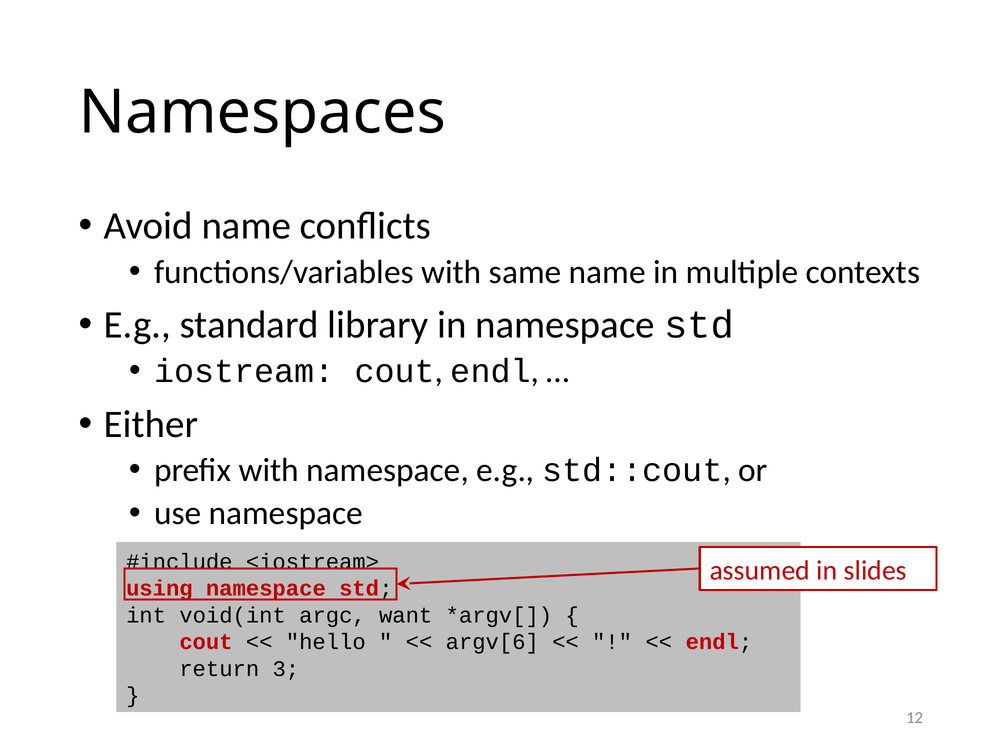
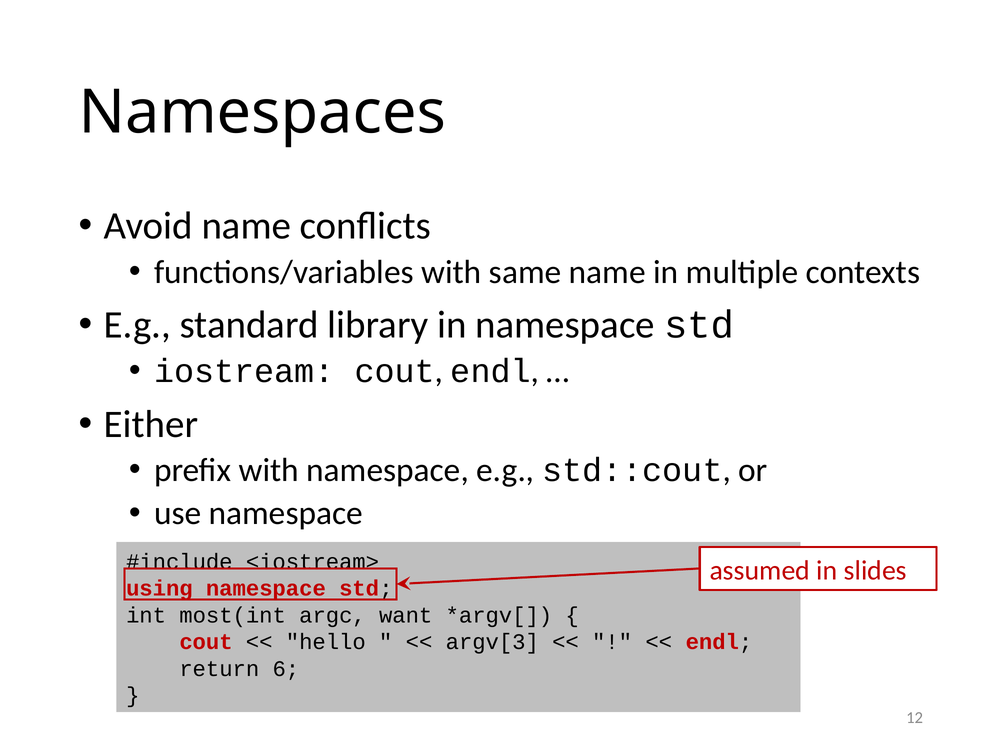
void(int: void(int -> most(int
argv[6: argv[6 -> argv[3
3: 3 -> 6
